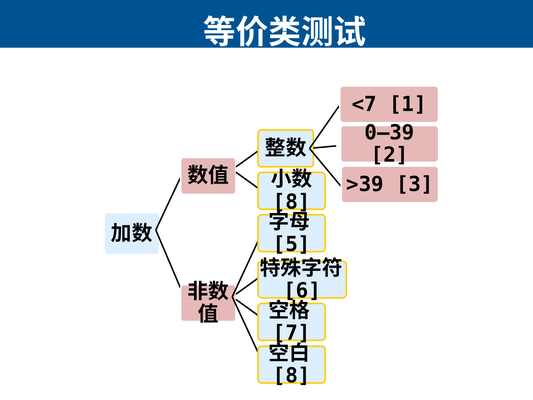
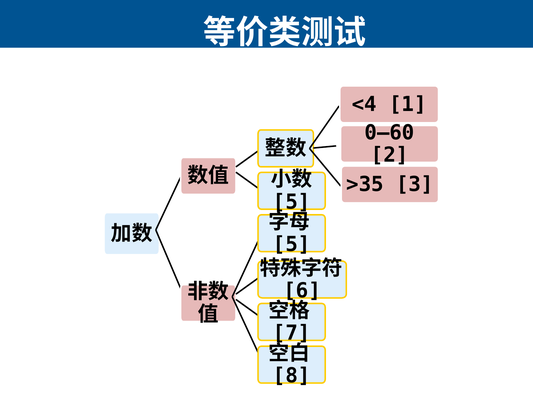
<7: <7 -> <4
0—39: 0—39 -> 0—60
>39: >39 -> >35
8 at (292, 202): 8 -> 5
